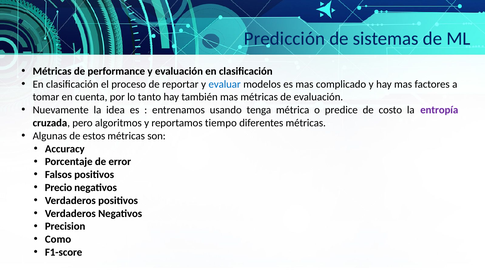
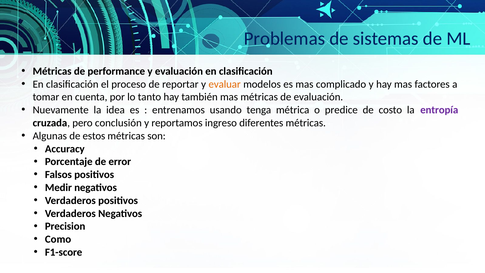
Predicción: Predicción -> Problemas
evaluar colour: blue -> orange
algoritmos: algoritmos -> conclusión
tiempo: tiempo -> ingreso
Precio: Precio -> Medir
